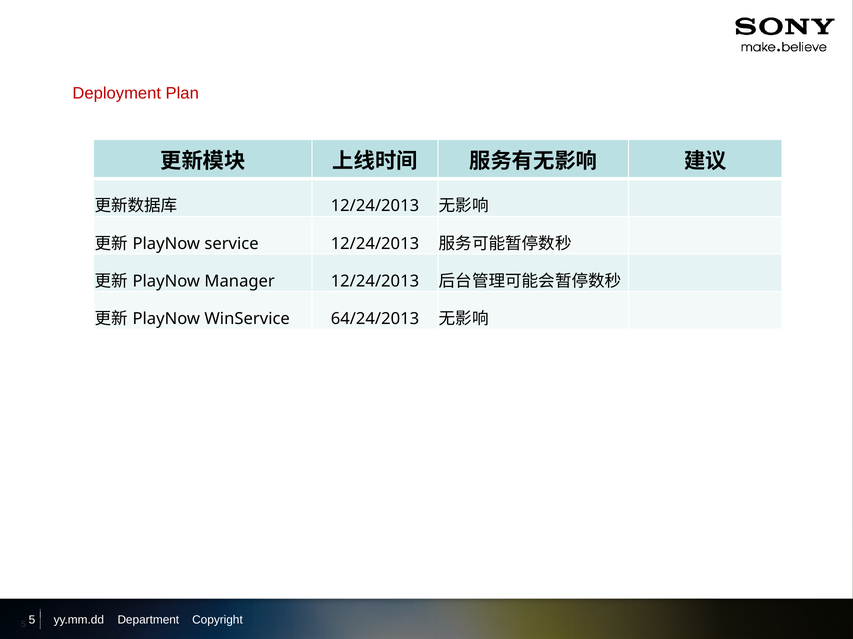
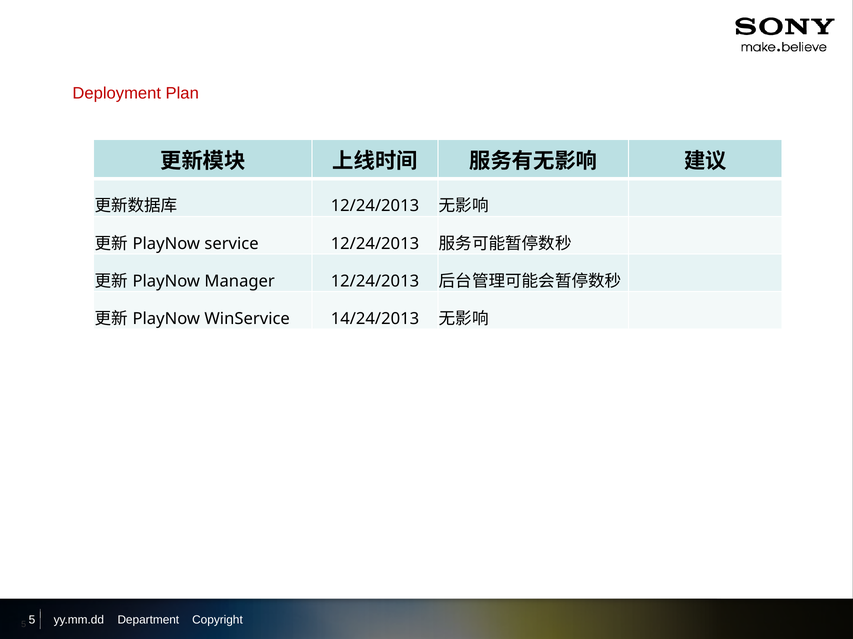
64/24/2013: 64/24/2013 -> 14/24/2013
